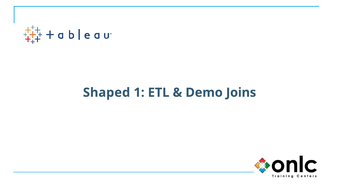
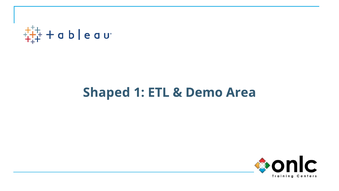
Joins: Joins -> Area
